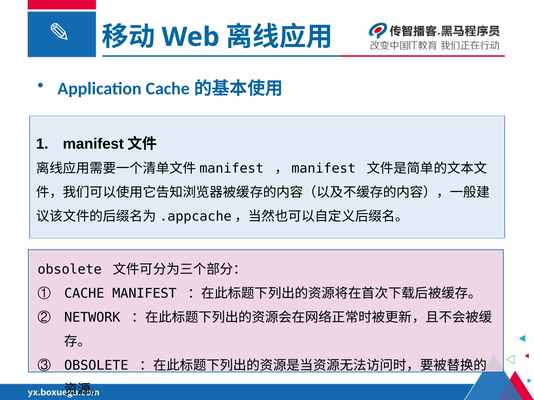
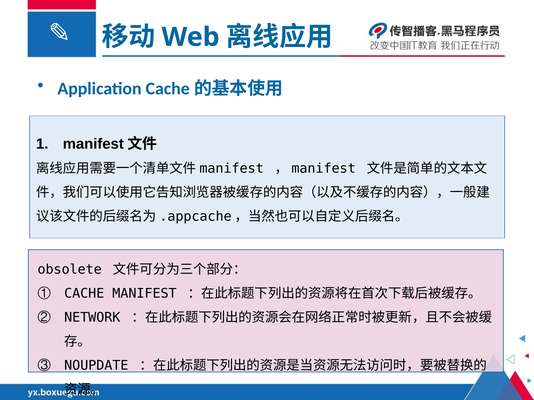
OBSOLETE at (96, 366): OBSOLETE -> NOUPDATE
